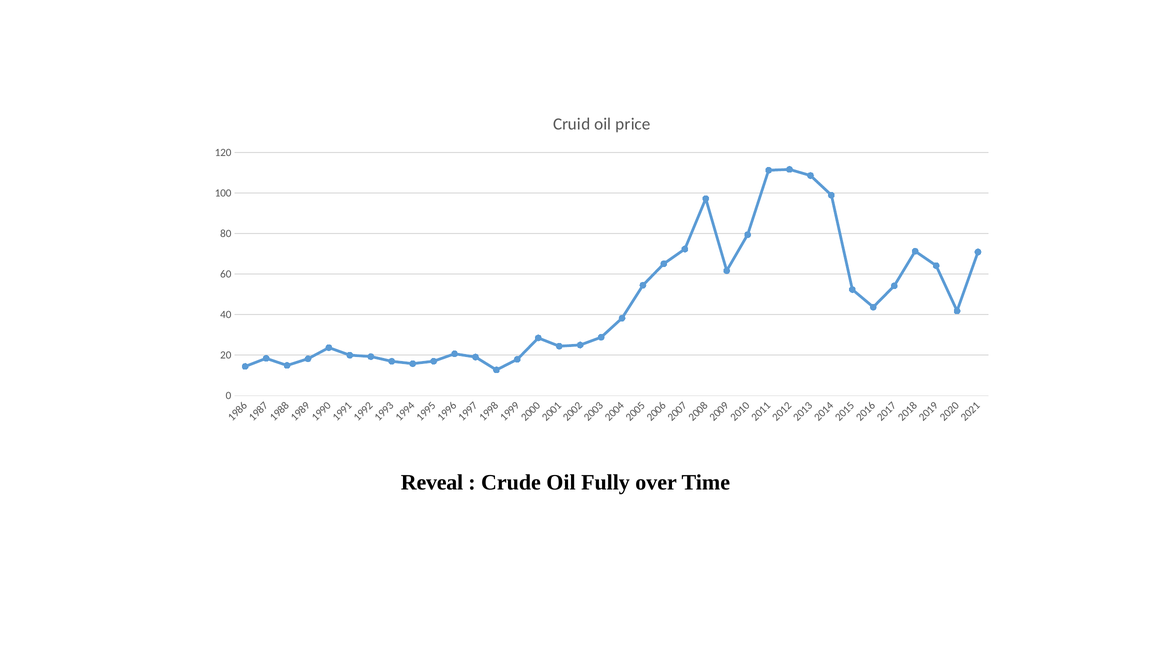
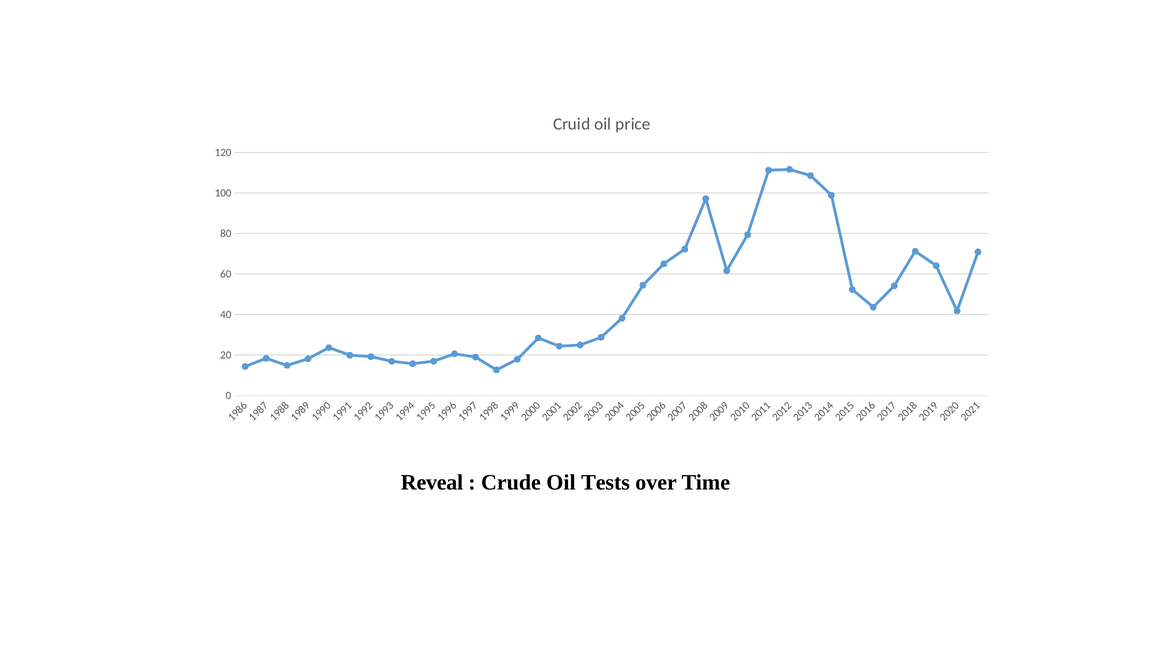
Fully: Fully -> Tests
